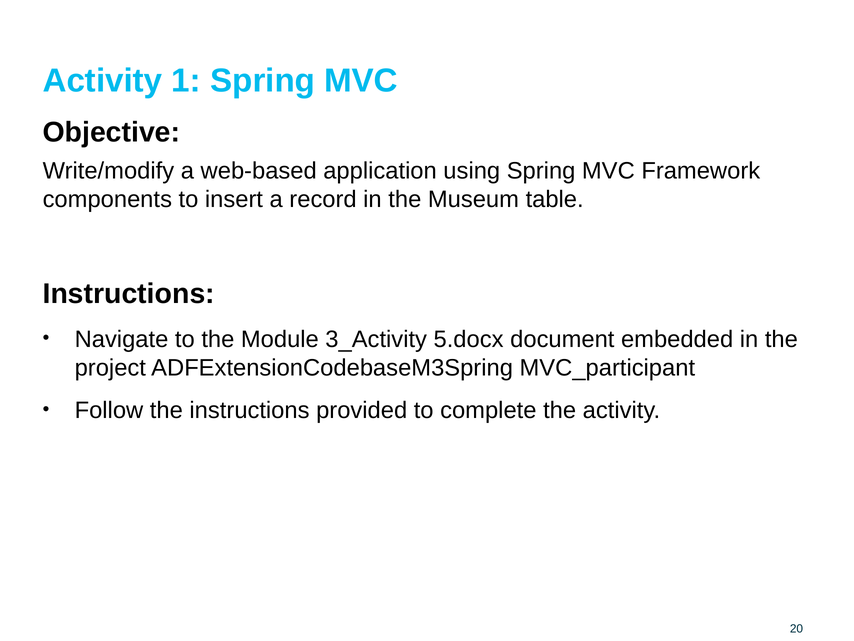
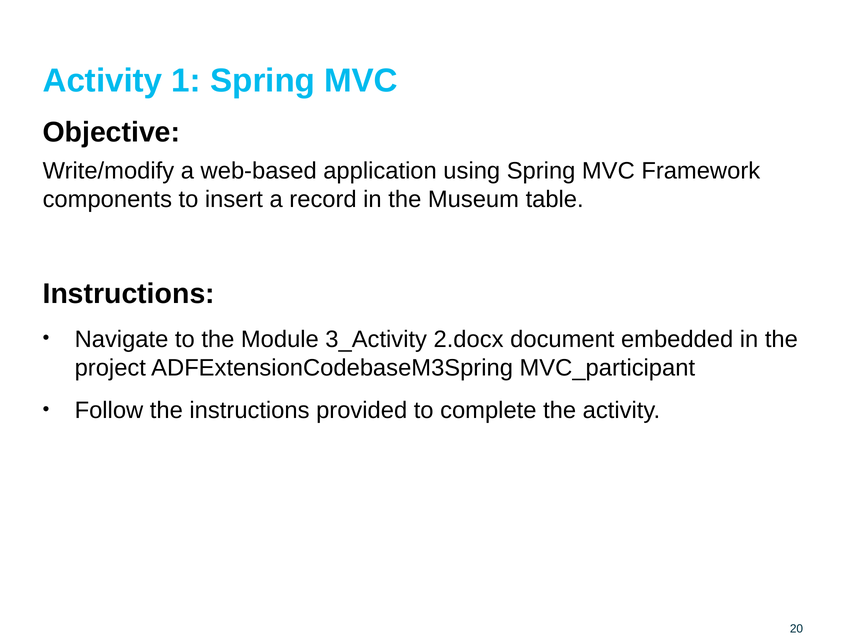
5.docx: 5.docx -> 2.docx
